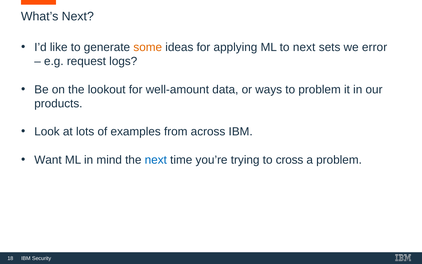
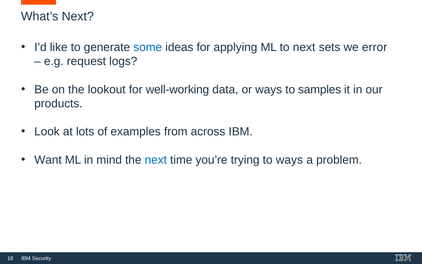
some colour: orange -> blue
well-amount: well-amount -> well-working
to problem: problem -> samples
to cross: cross -> ways
